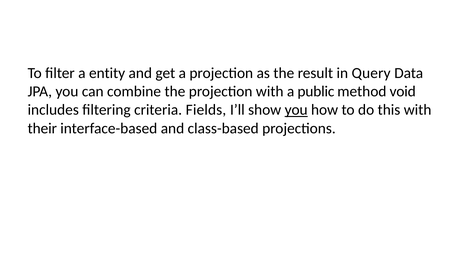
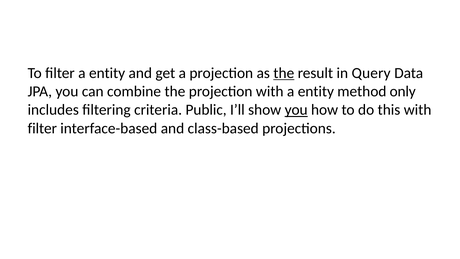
the at (284, 73) underline: none -> present
with a public: public -> entity
void: void -> only
Fields: Fields -> Public
their at (42, 128): their -> filter
